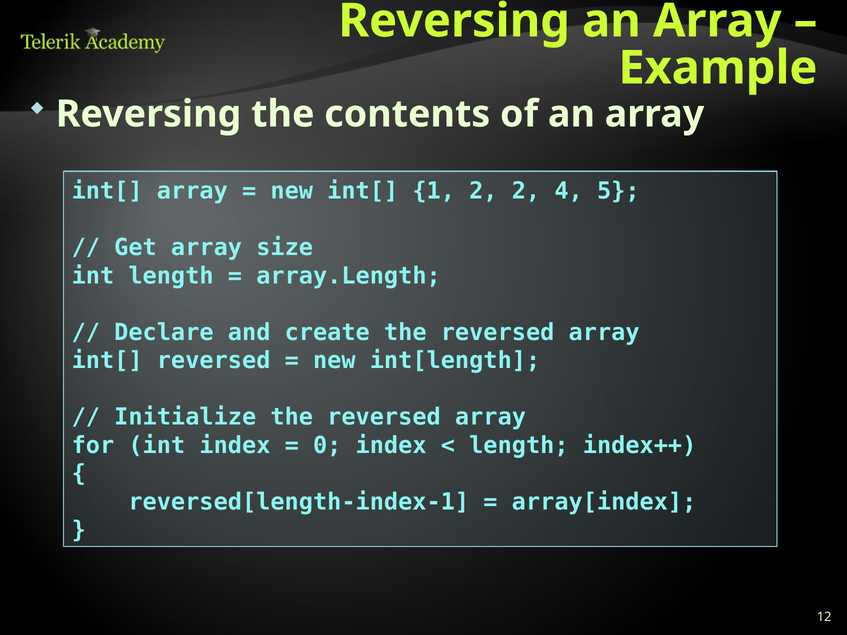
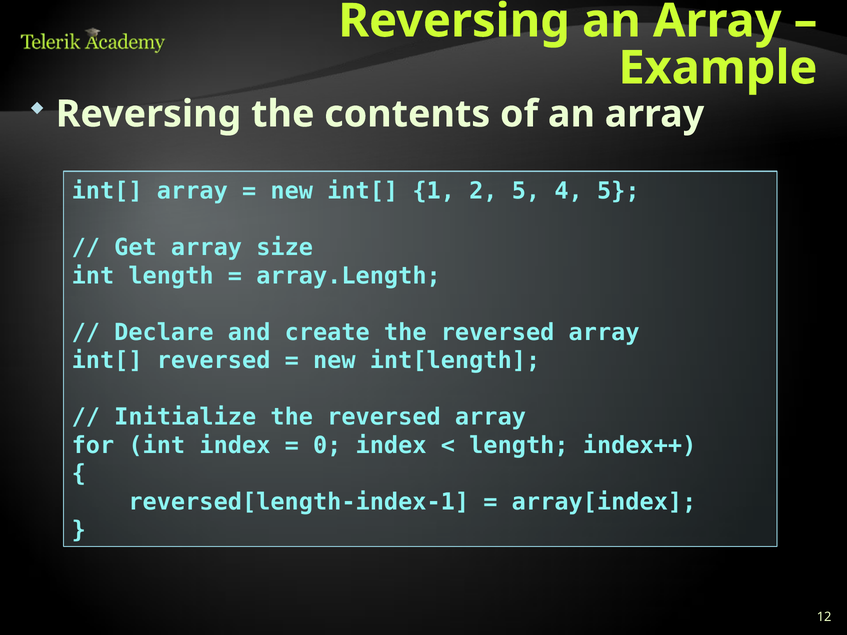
2 2: 2 -> 5
